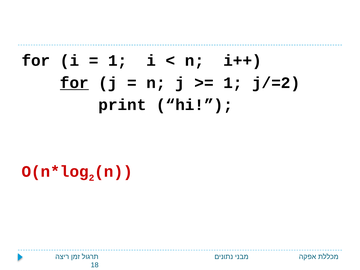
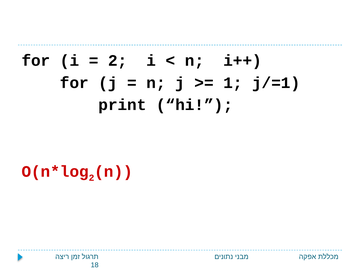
1 at (118, 61): 1 -> 2
for at (74, 83) underline: present -> none
j/=2: j/=2 -> j/=1
